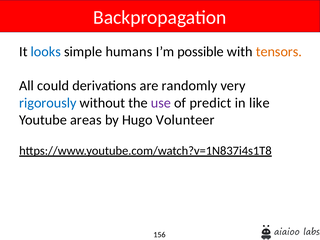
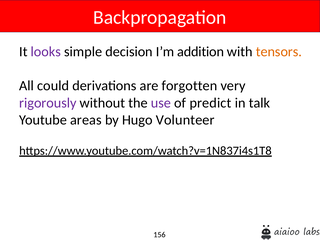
looks colour: blue -> purple
humans: humans -> decision
possible: possible -> addition
randomly: randomly -> forgotten
rigorously colour: blue -> purple
like: like -> talk
